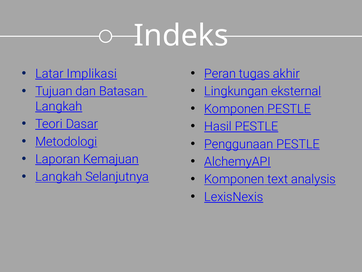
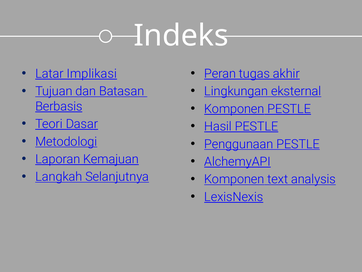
Langkah at (59, 106): Langkah -> Berbasis
